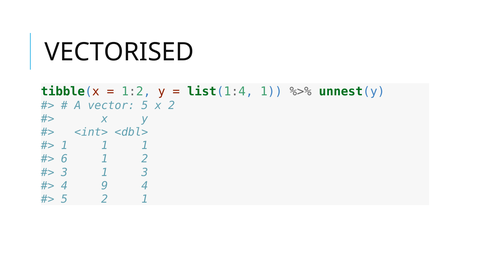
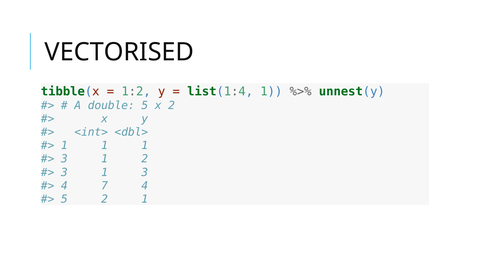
vector: vector -> double
6 at (64, 159): 6 -> 3
9: 9 -> 7
